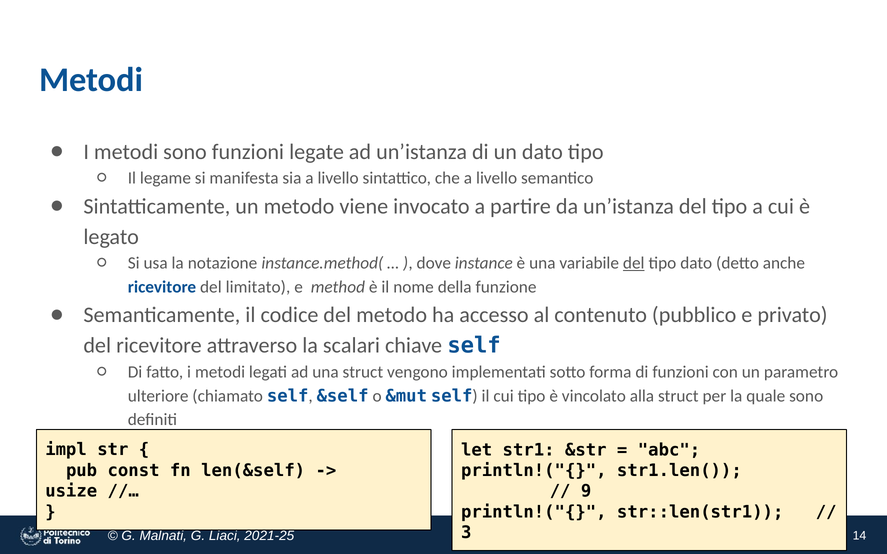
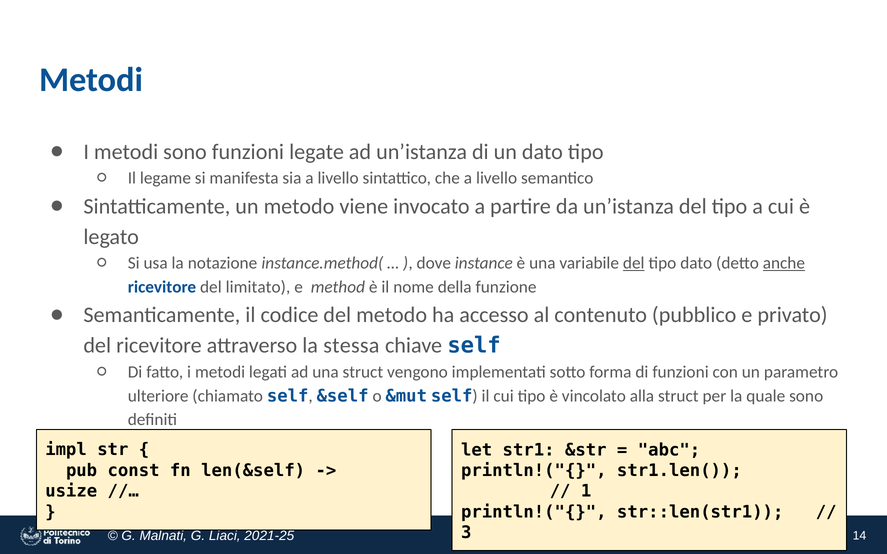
anche underline: none -> present
scalari: scalari -> stessa
9: 9 -> 1
